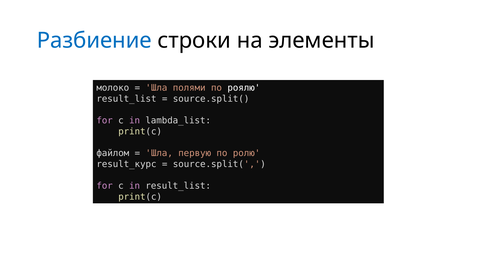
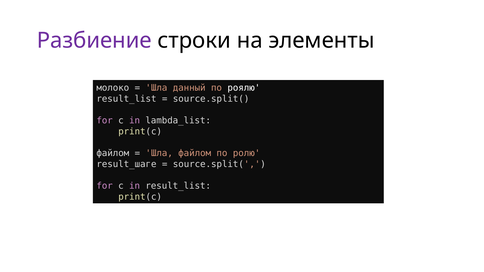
Разбиение colour: blue -> purple
полями: полями -> данный
Шла первую: первую -> файлом
result_курс: result_курс -> result_шаге
